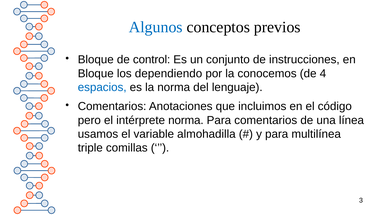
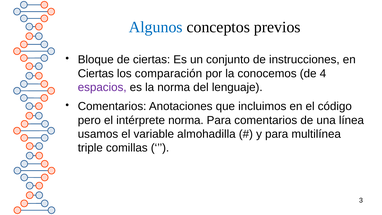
de control: control -> ciertas
Bloque at (96, 73): Bloque -> Ciertas
dependiendo: dependiendo -> comparación
espacios colour: blue -> purple
